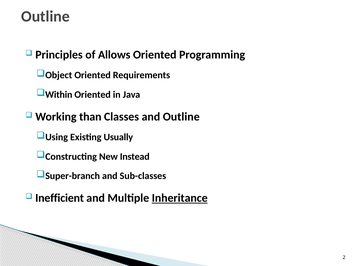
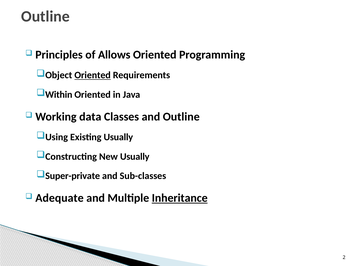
Oriented at (93, 75) underline: none -> present
than: than -> data
New Instead: Instead -> Usually
Super-branch: Super-branch -> Super-private
Inefficient: Inefficient -> Adequate
